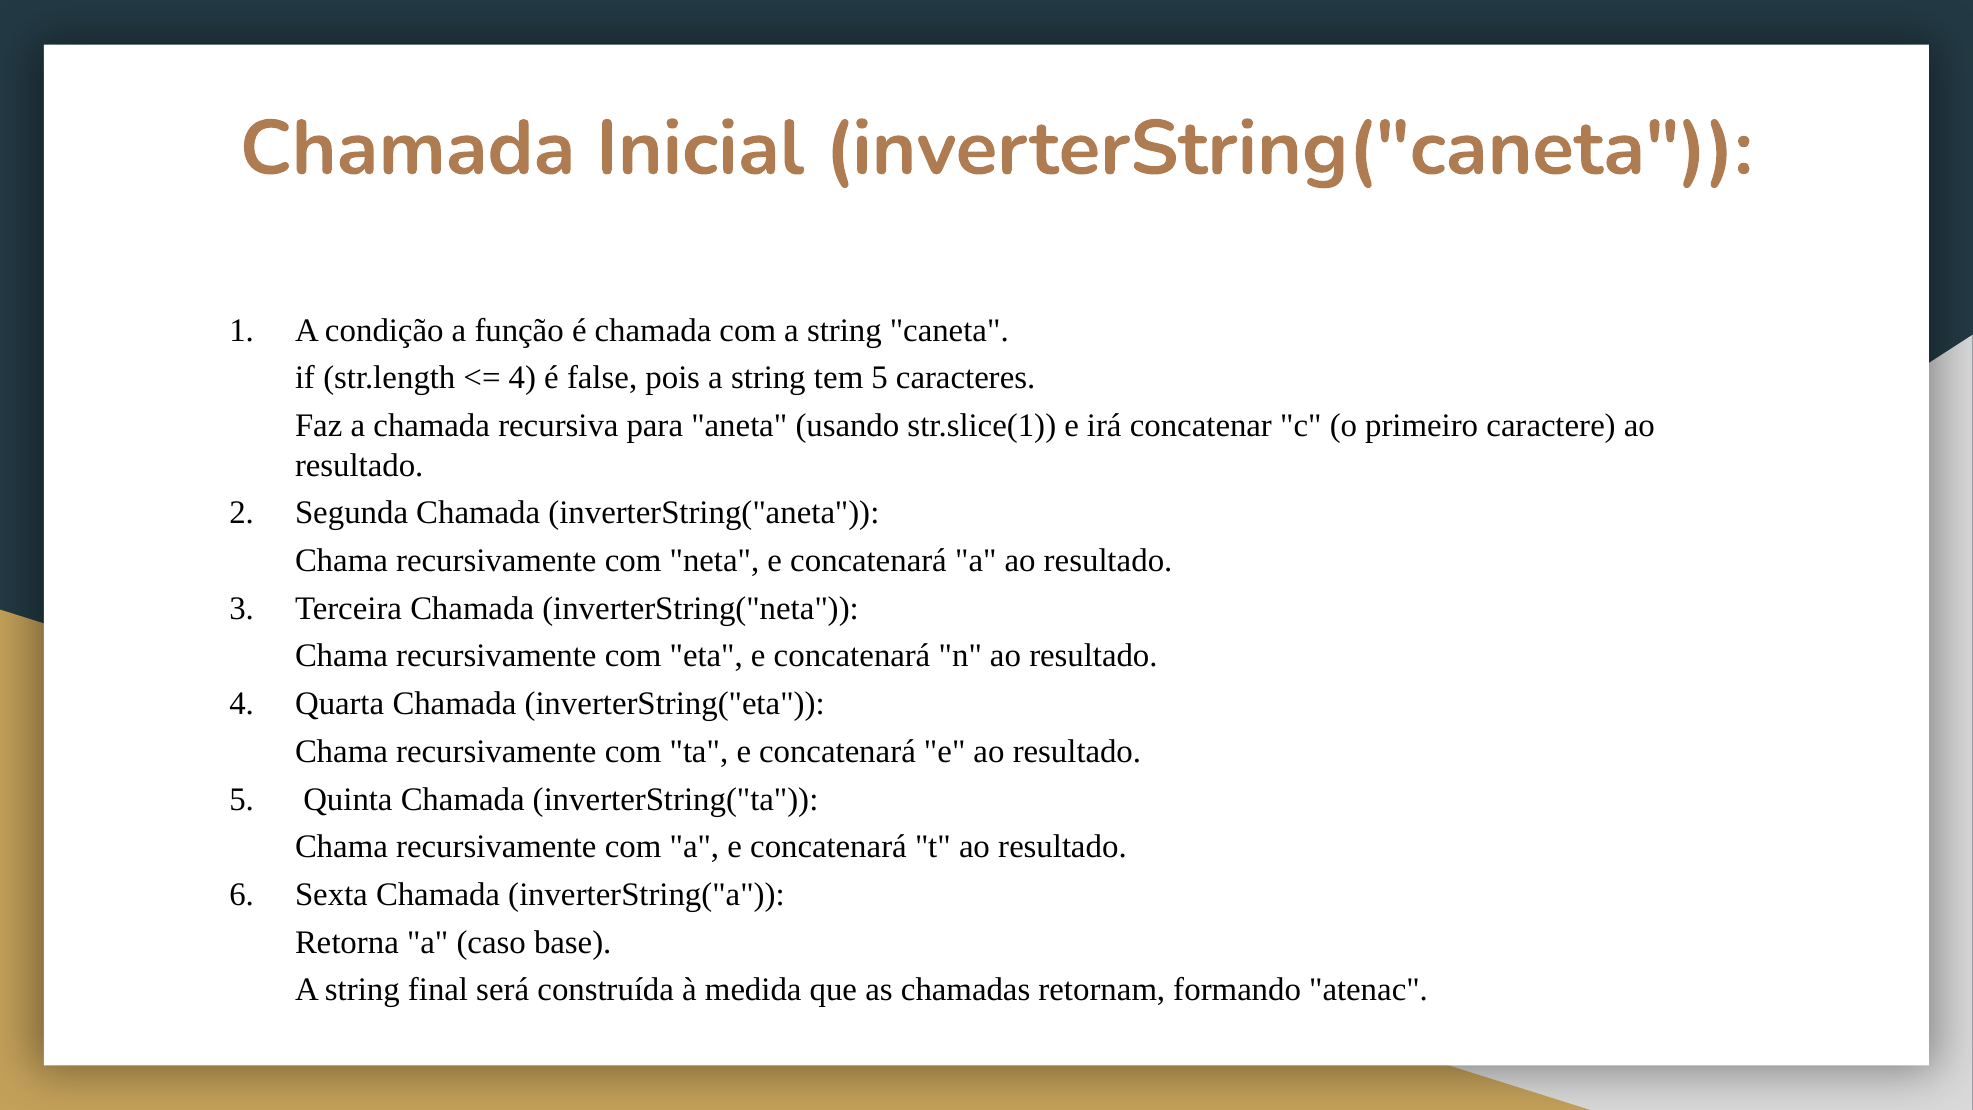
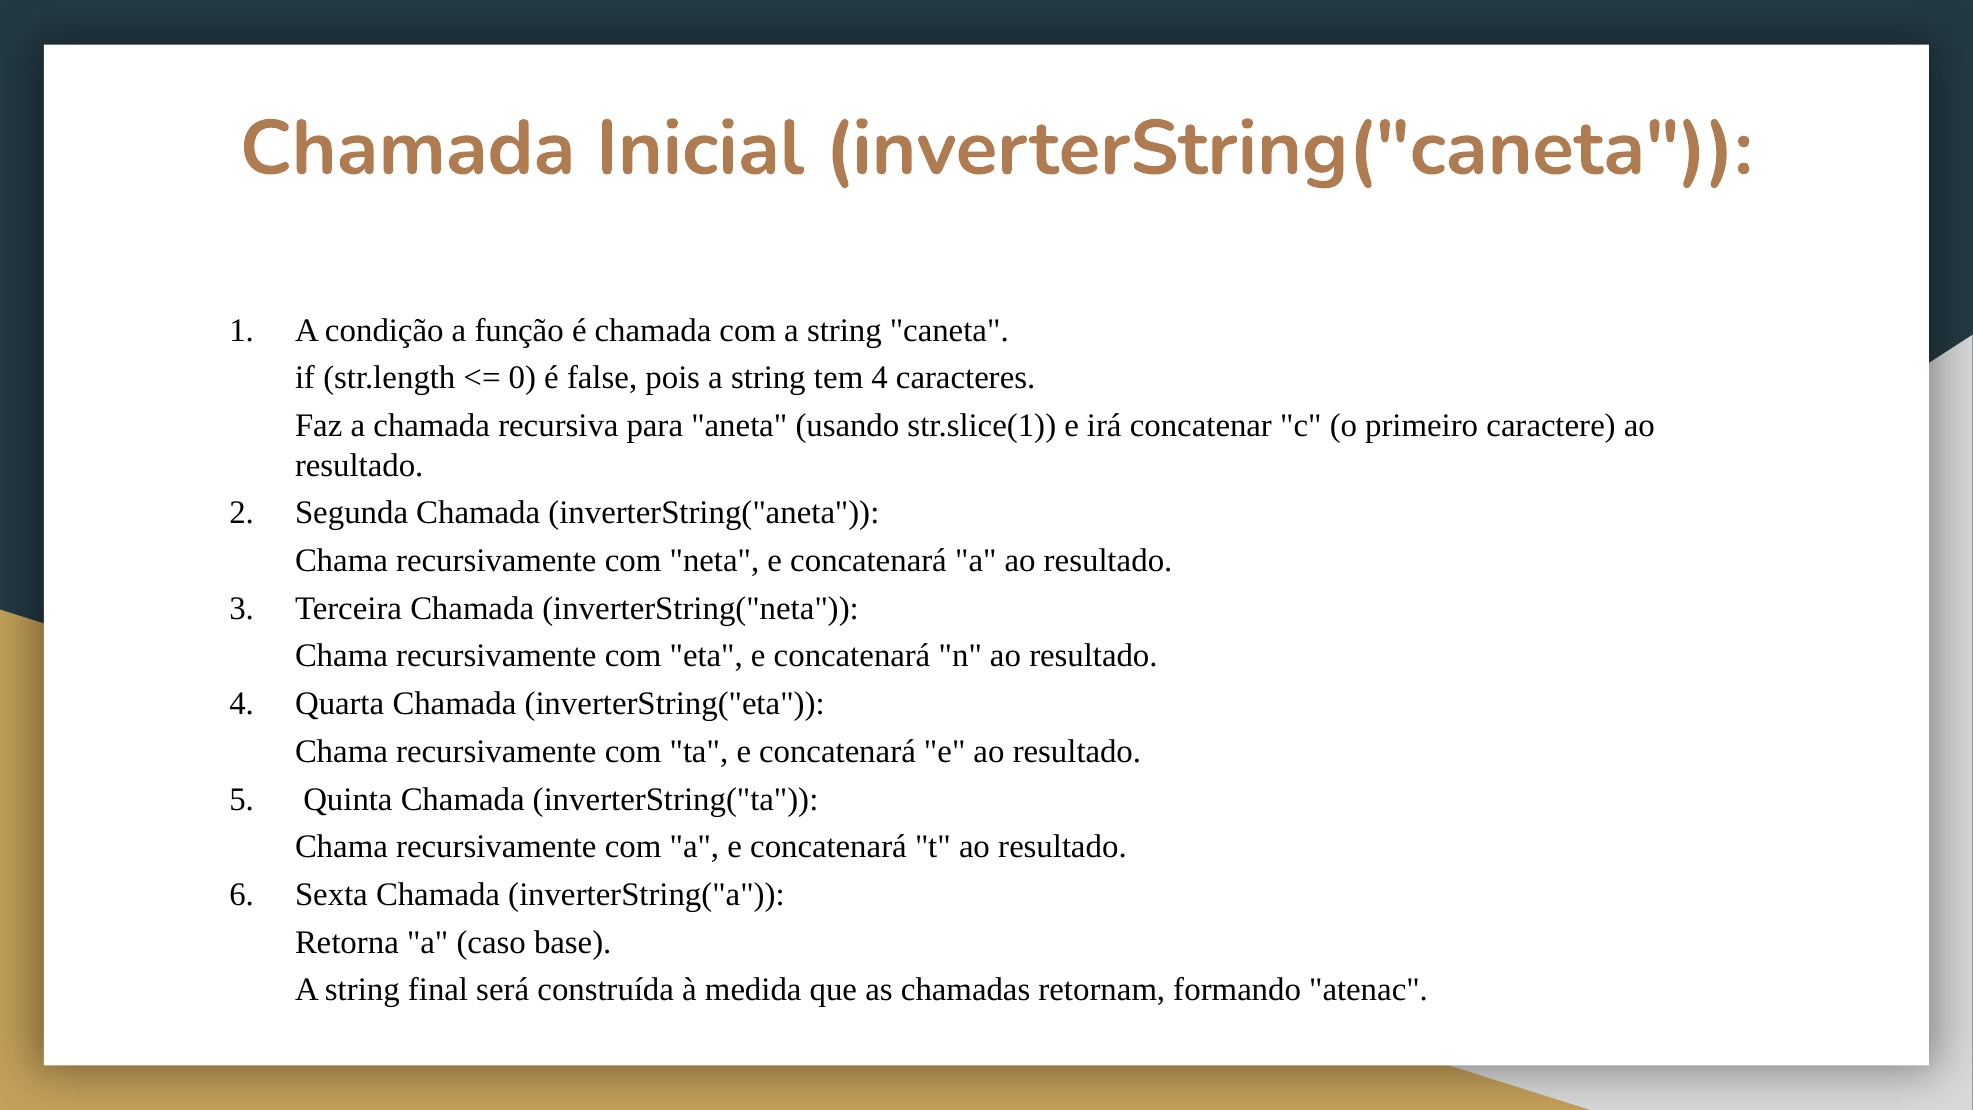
4 at (522, 378): 4 -> 0
tem 5: 5 -> 4
